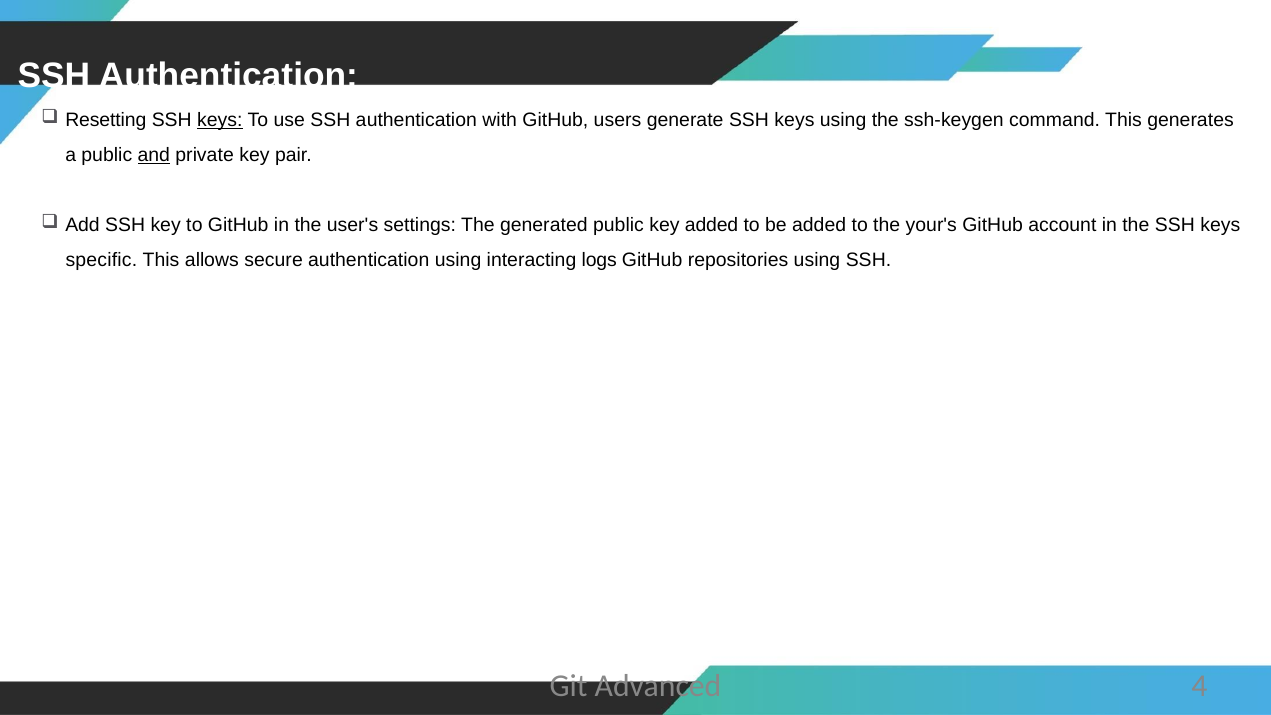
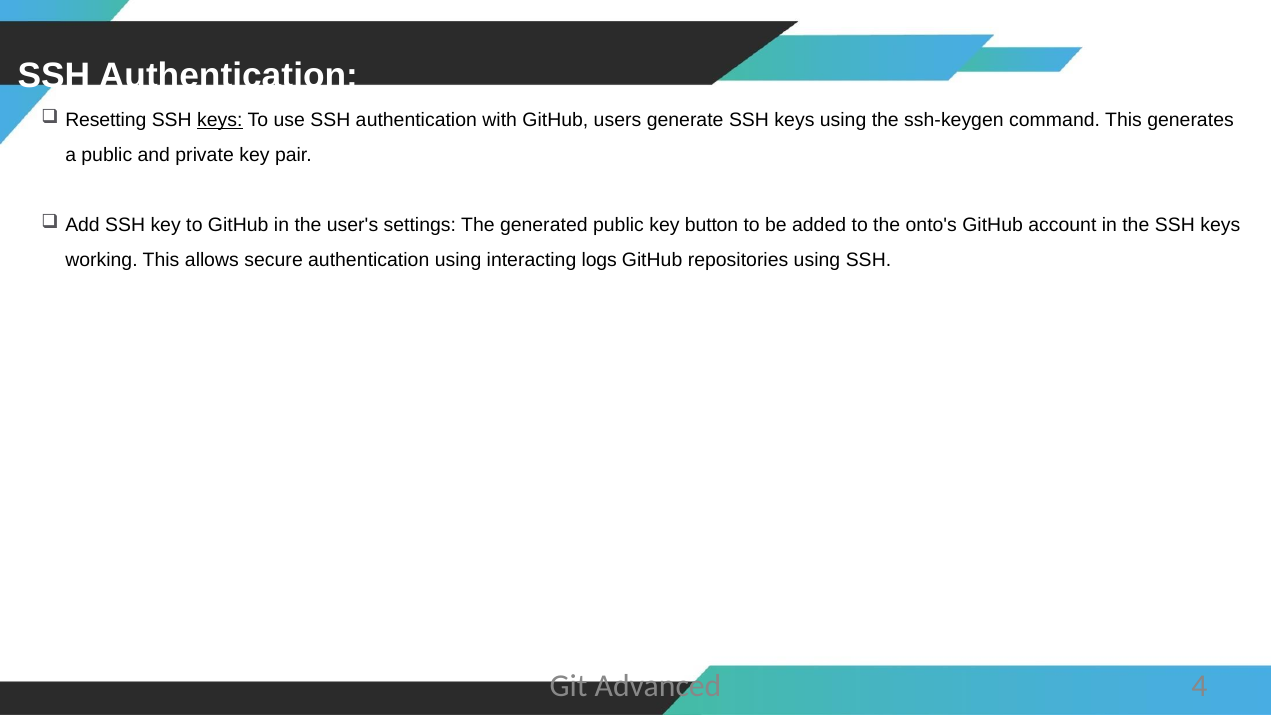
and underline: present -> none
key added: added -> button
your's: your's -> onto's
specific: specific -> working
